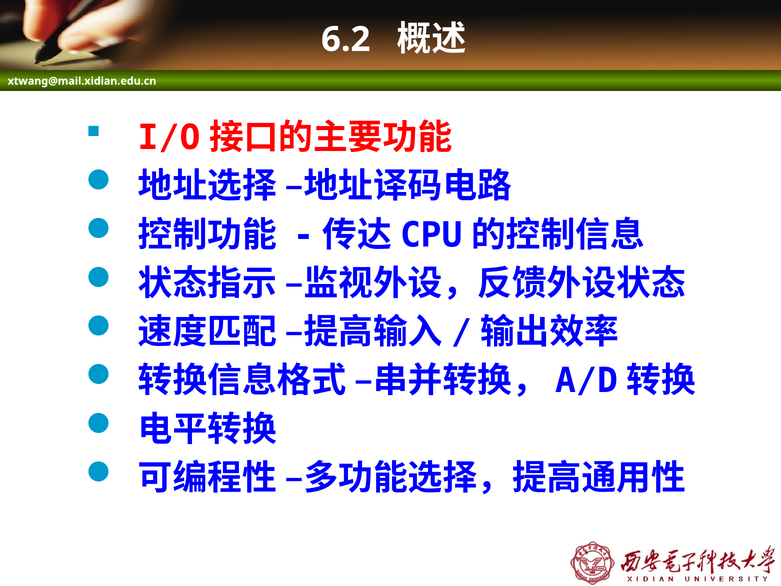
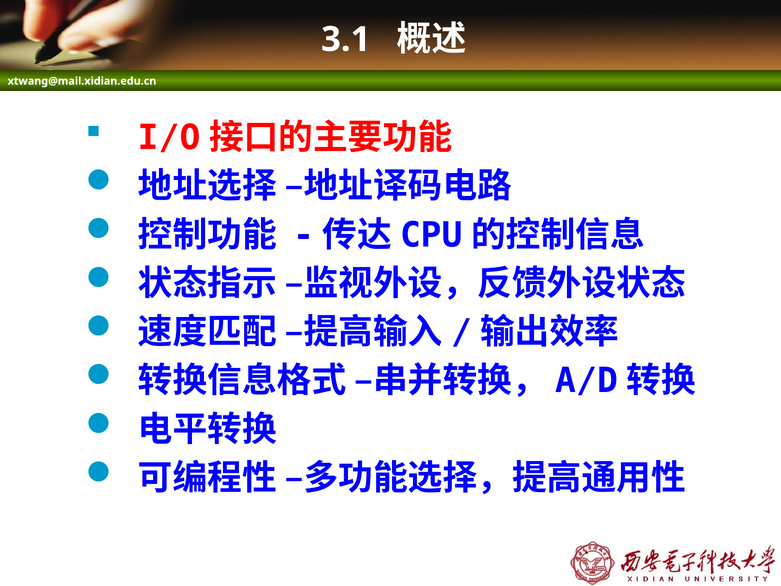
6.2: 6.2 -> 3.1
